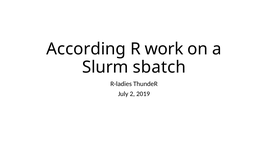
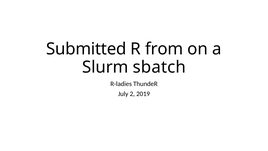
According: According -> Submitted
work: work -> from
